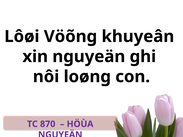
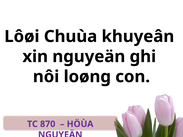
Vöõng: Vöõng -> Chuùa
